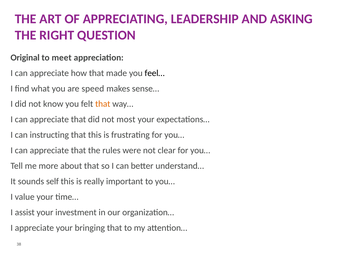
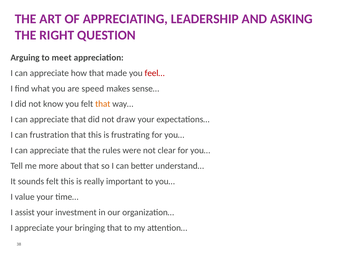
Original: Original -> Arguing
feel… colour: black -> red
most: most -> draw
instructing: instructing -> frustration
sounds self: self -> felt
